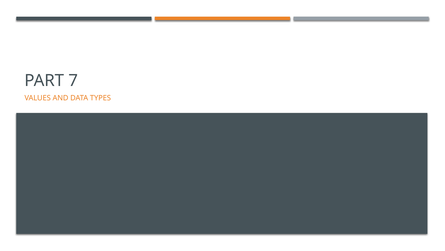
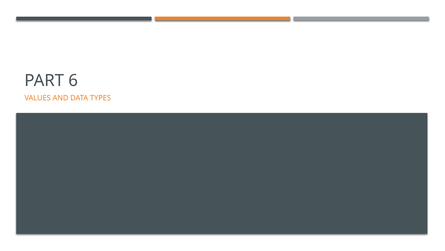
7: 7 -> 6
